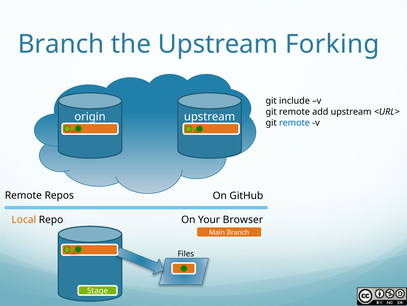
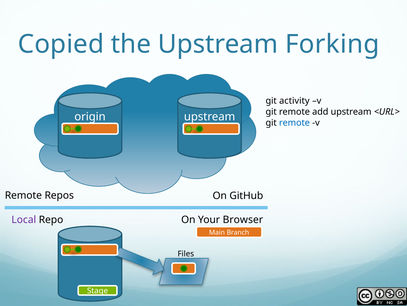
Branch at (61, 44): Branch -> Copied
include: include -> activity
Local colour: orange -> purple
